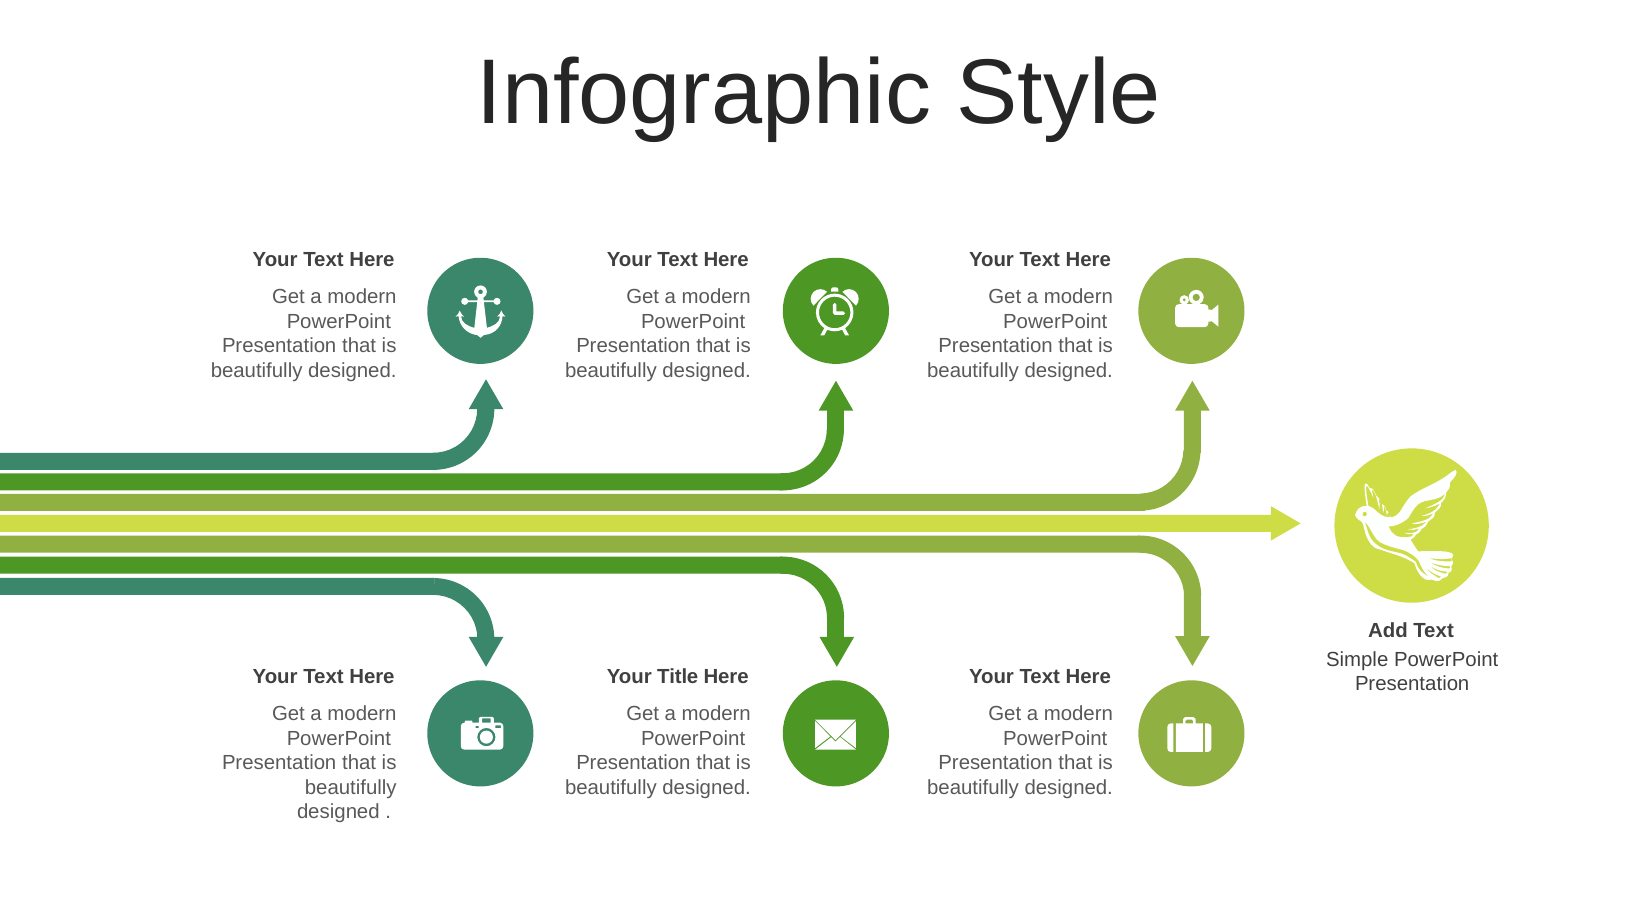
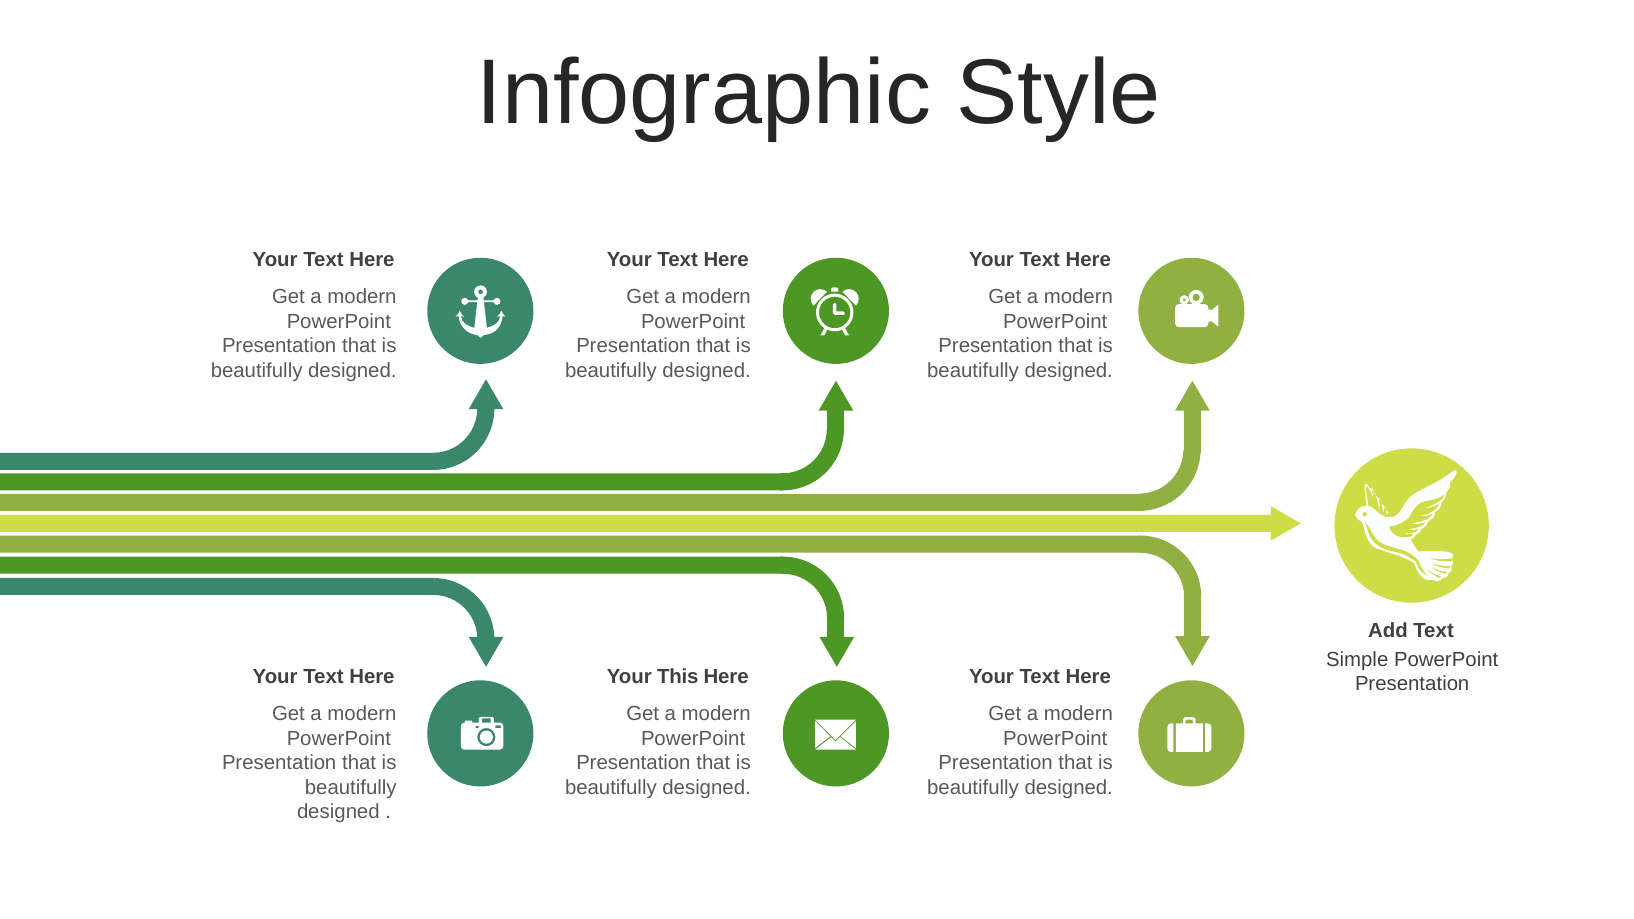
Title: Title -> This
